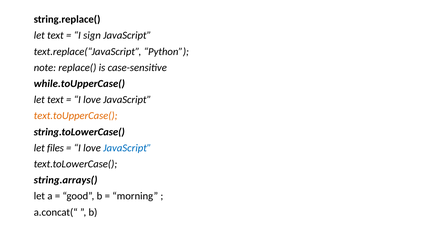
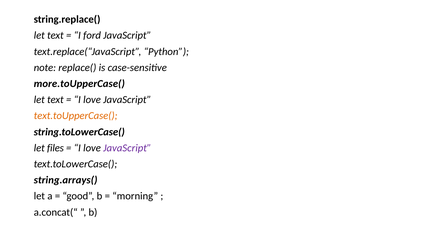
sign: sign -> ford
while.toUpperCase(: while.toUpperCase( -> more.toUpperCase(
JavaScript at (127, 148) colour: blue -> purple
